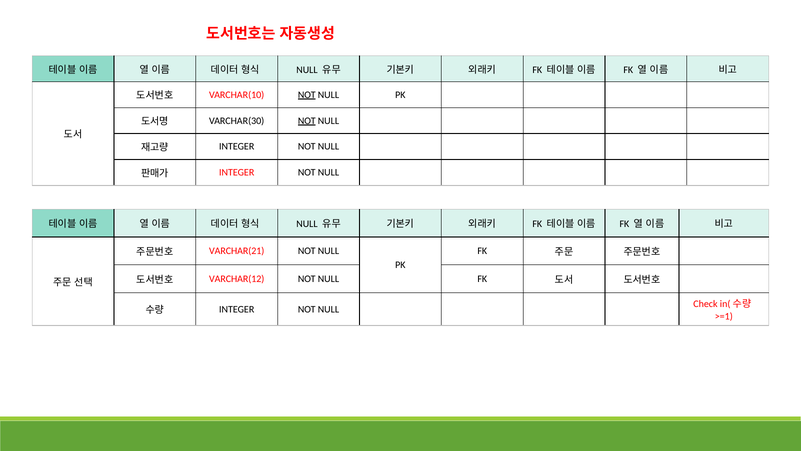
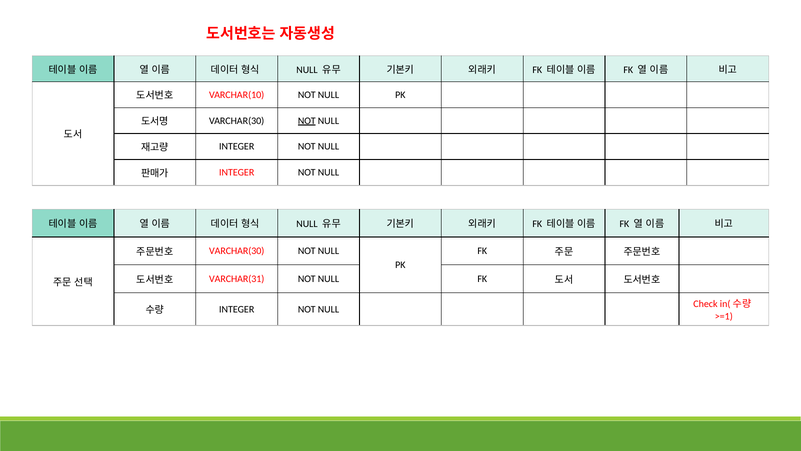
NOT at (307, 95) underline: present -> none
VARCHAR(21 at (237, 251): VARCHAR(21 -> VARCHAR(30
VARCHAR(12: VARCHAR(12 -> VARCHAR(31
